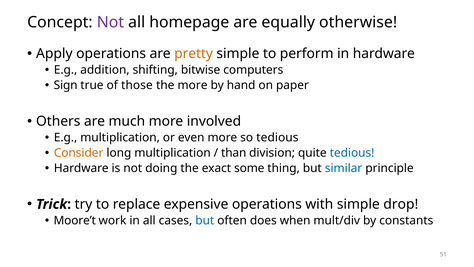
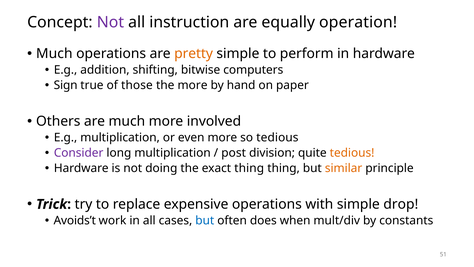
homepage: homepage -> instruction
otherwise: otherwise -> operation
Apply at (54, 54): Apply -> Much
Consider colour: orange -> purple
than: than -> post
tedious at (352, 153) colour: blue -> orange
exact some: some -> thing
similar colour: blue -> orange
Moore’t: Moore’t -> Avoids’t
